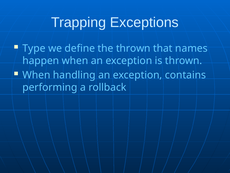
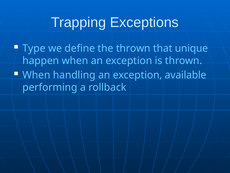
names: names -> unique
contains: contains -> available
